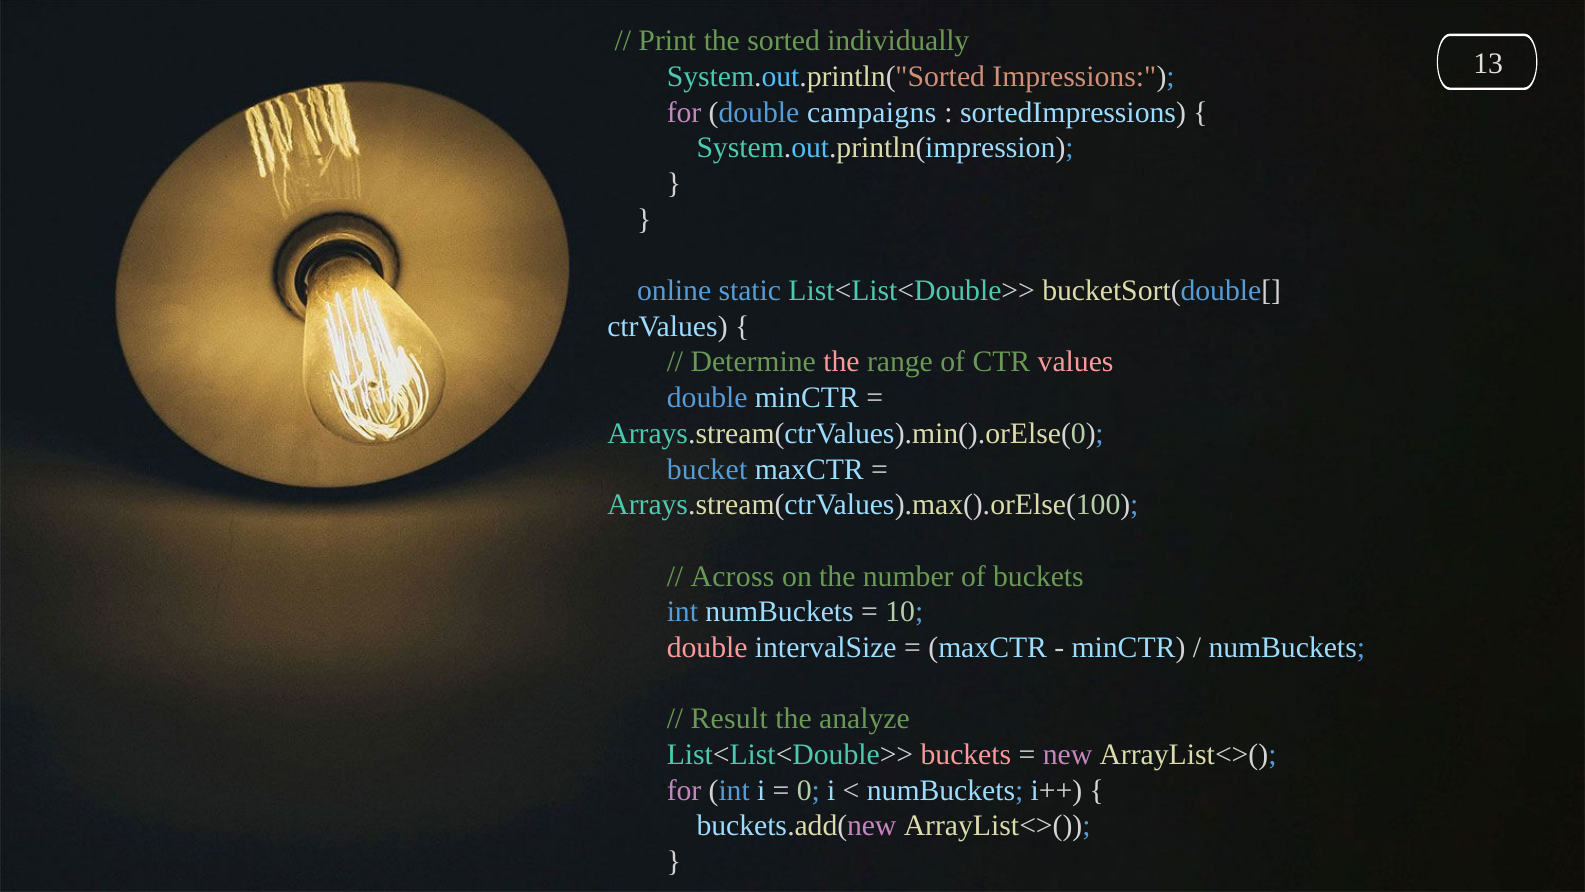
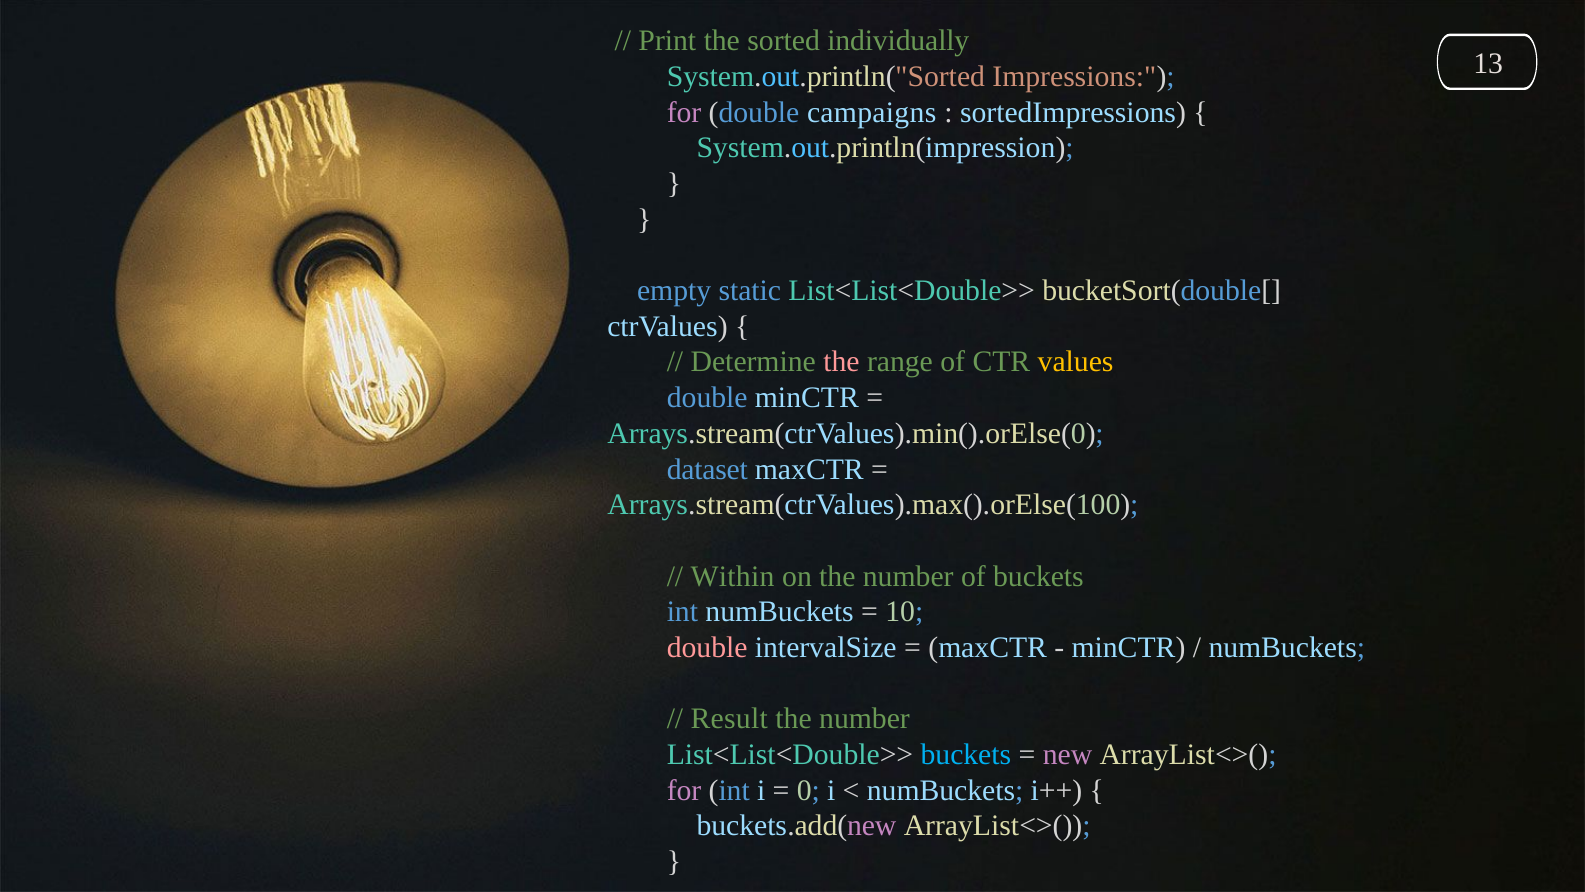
online: online -> empty
values colour: pink -> yellow
bucket: bucket -> dataset
Across: Across -> Within
analyze at (864, 719): analyze -> number
buckets at (966, 754) colour: pink -> light blue
